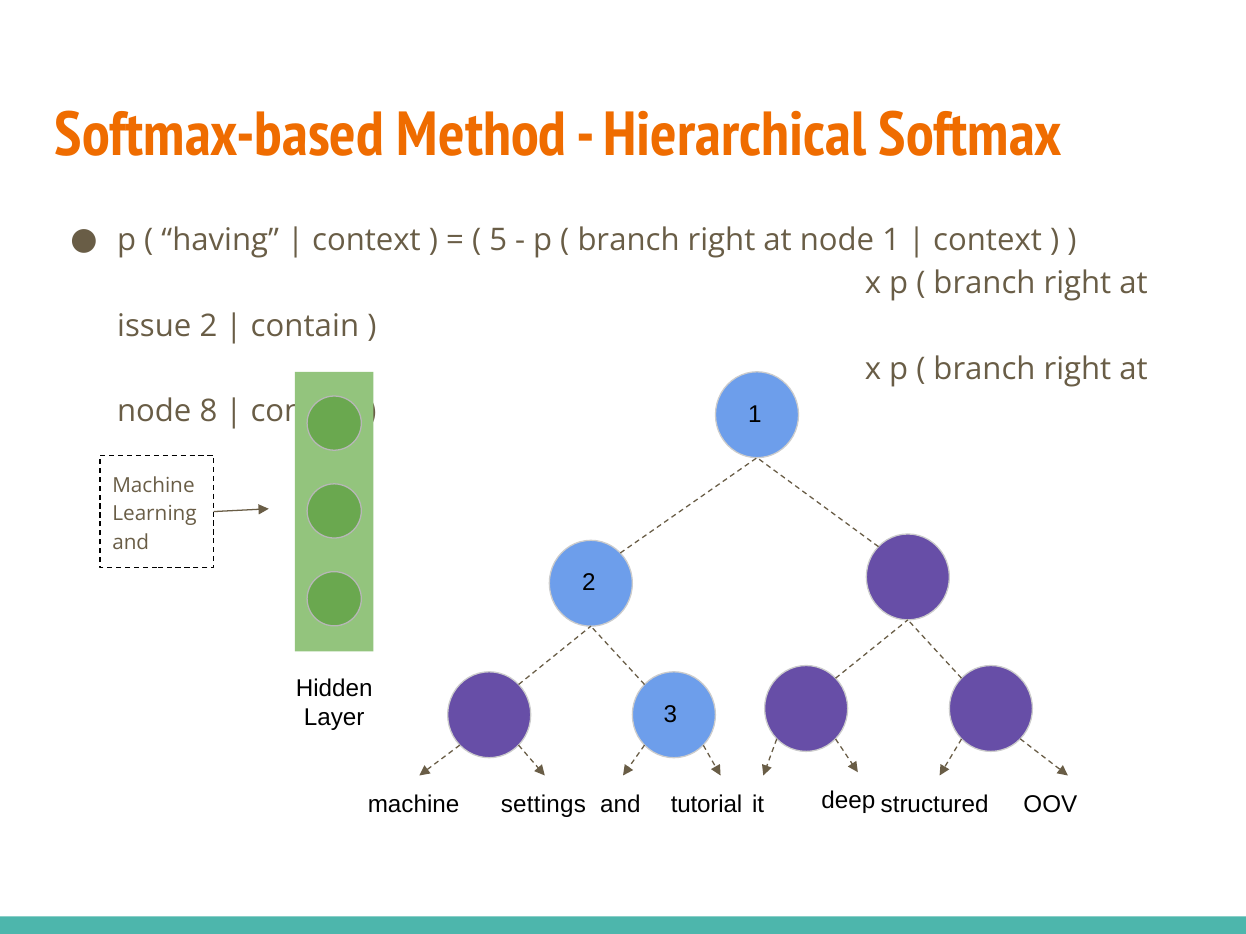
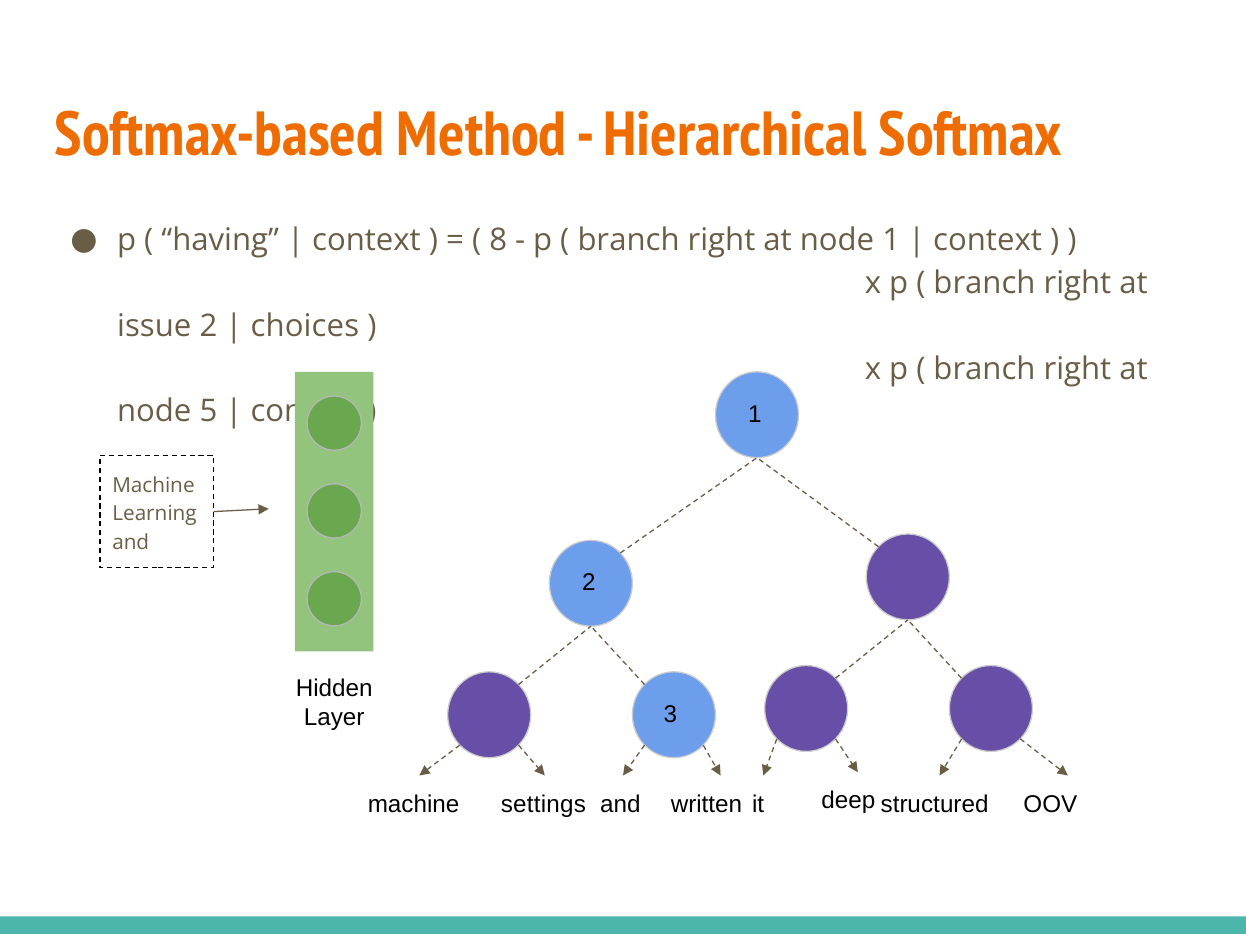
5: 5 -> 8
contain: contain -> choices
8: 8 -> 5
tutorial: tutorial -> written
